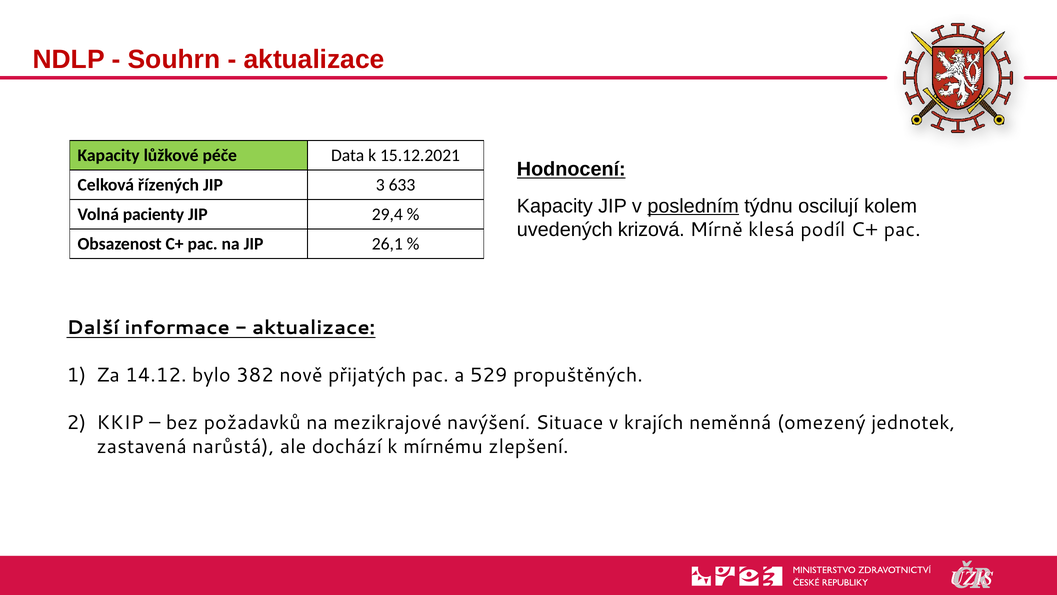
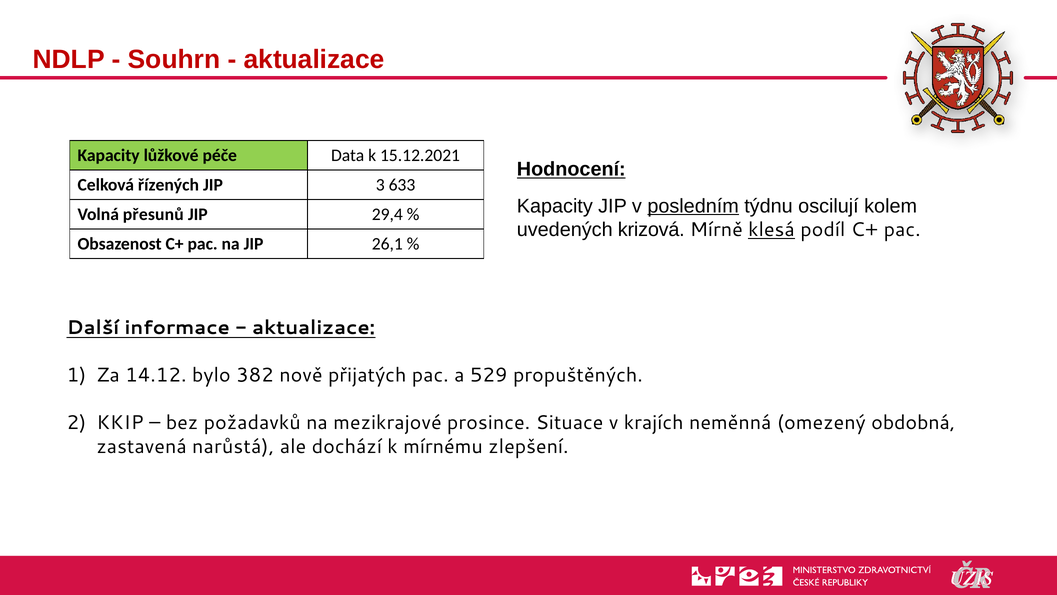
pacienty: pacienty -> přesunů
klesá underline: none -> present
navýšení: navýšení -> prosince
jednotek: jednotek -> obdobná
